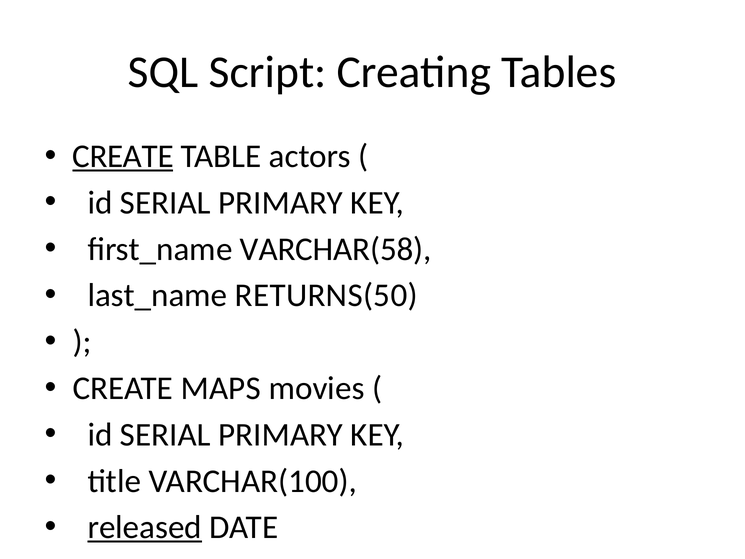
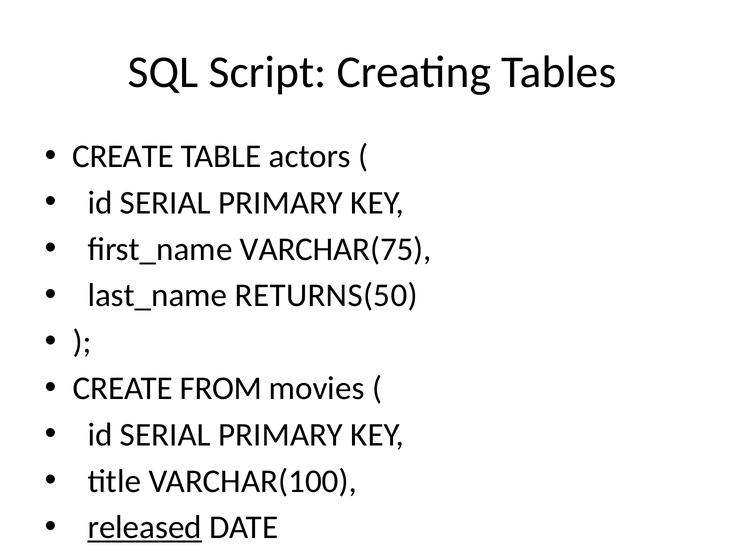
CREATE at (123, 156) underline: present -> none
VARCHAR(58: VARCHAR(58 -> VARCHAR(75
MAPS: MAPS -> FROM
